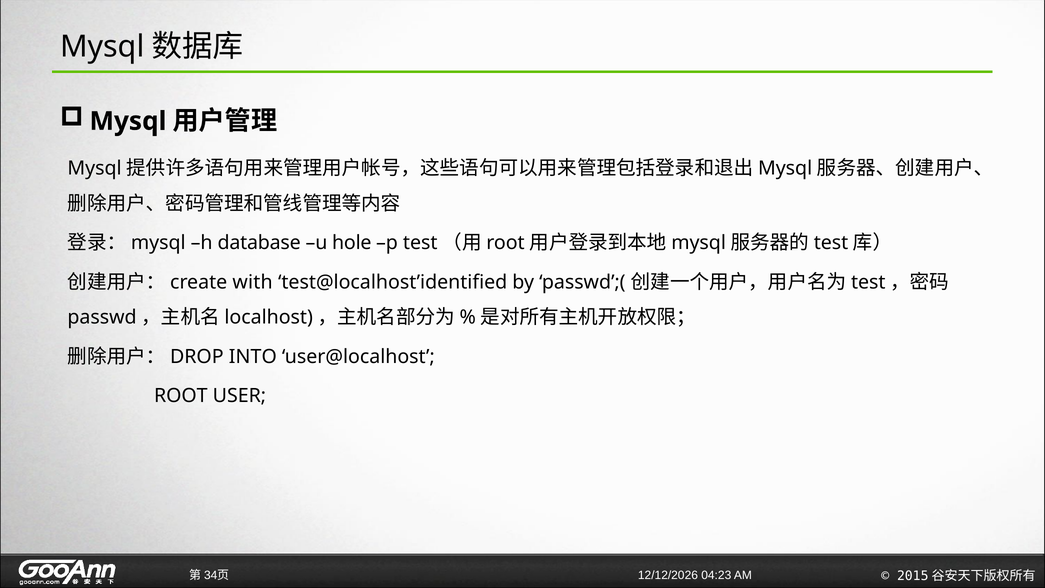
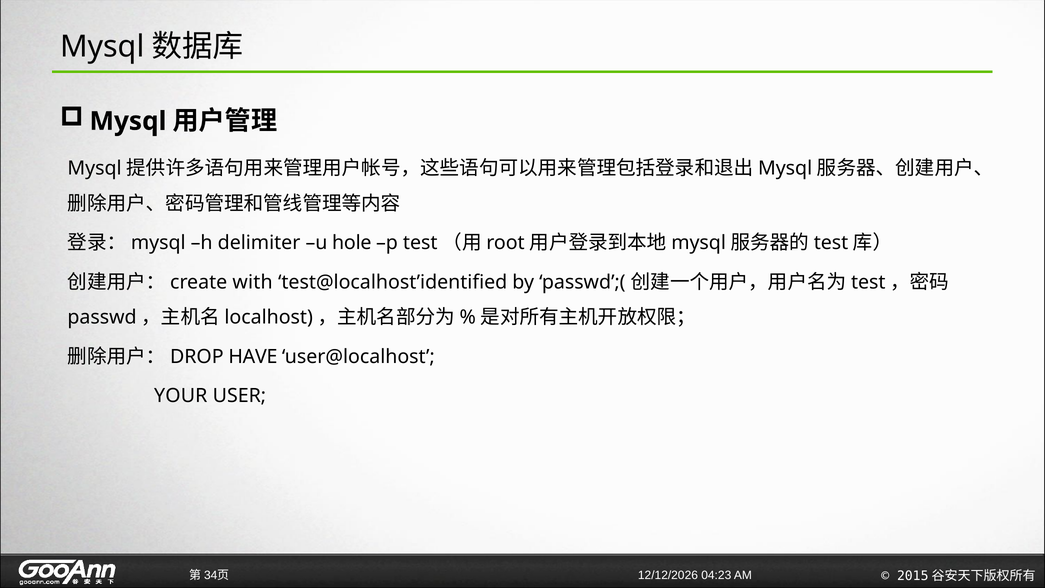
database: database -> delimiter
INTO: INTO -> HAVE
ROOT: ROOT -> YOUR
